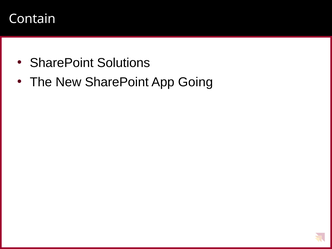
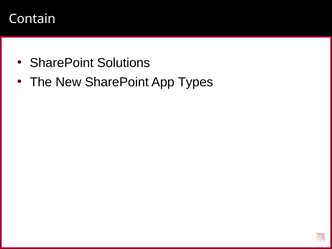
Going: Going -> Types
